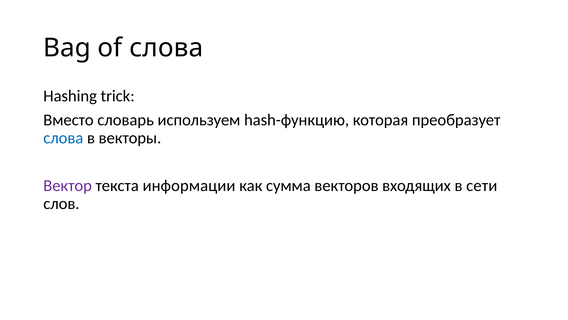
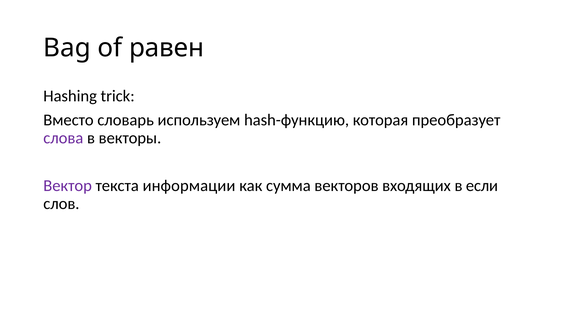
of слова: слова -> равен
слова at (63, 138) colour: blue -> purple
сети: сети -> если
